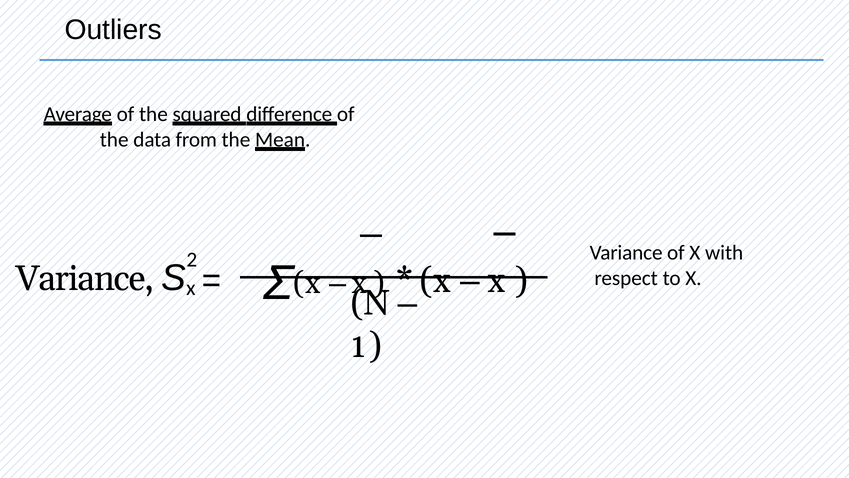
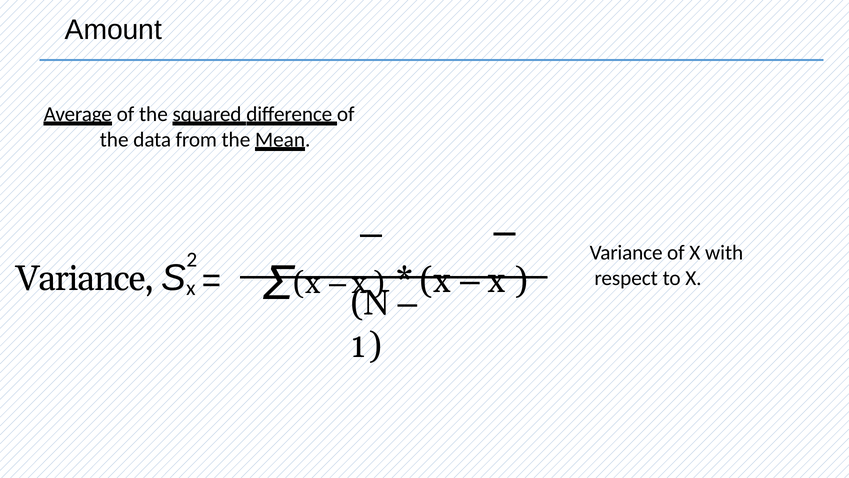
Outliers: Outliers -> Amount
